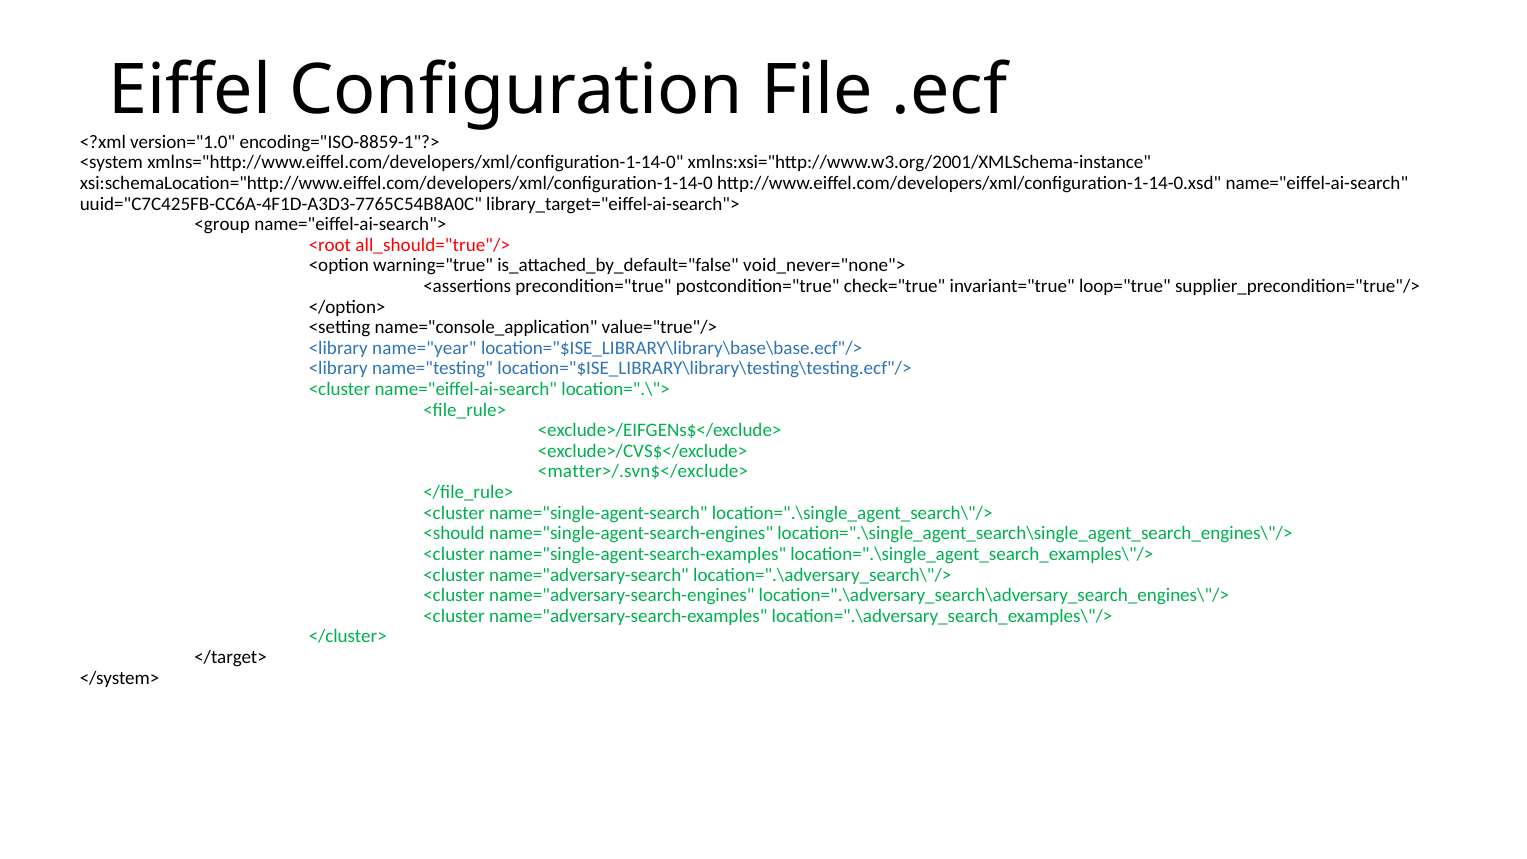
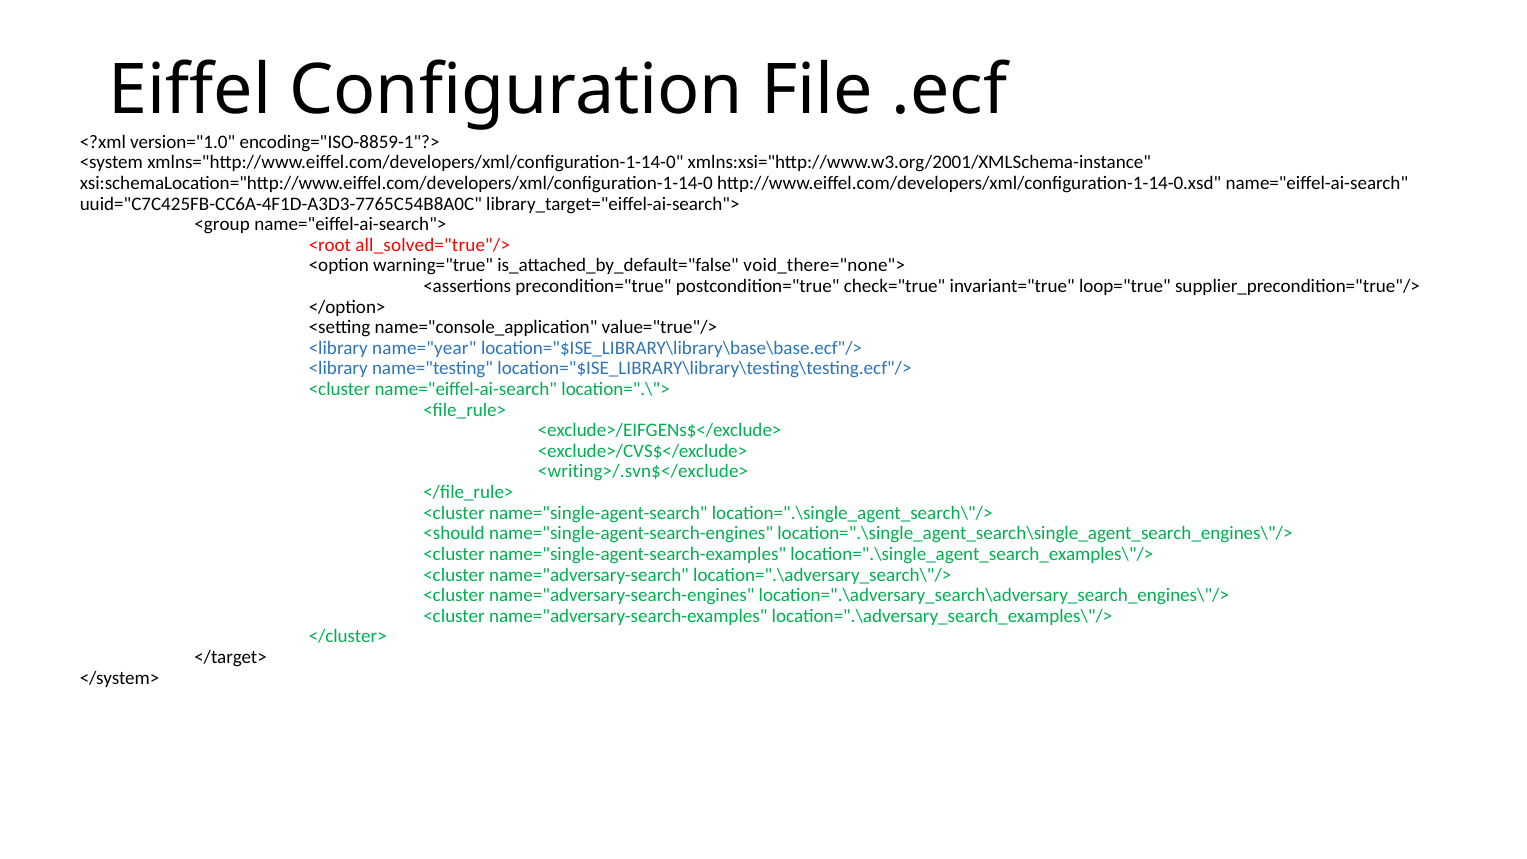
all_should="true"/>: all_should="true"/> -> all_solved="true"/>
void_never="none">: void_never="none"> -> void_there="none">
<matter>/.svn$</exclude>: <matter>/.svn$</exclude> -> <writing>/.svn$</exclude>
